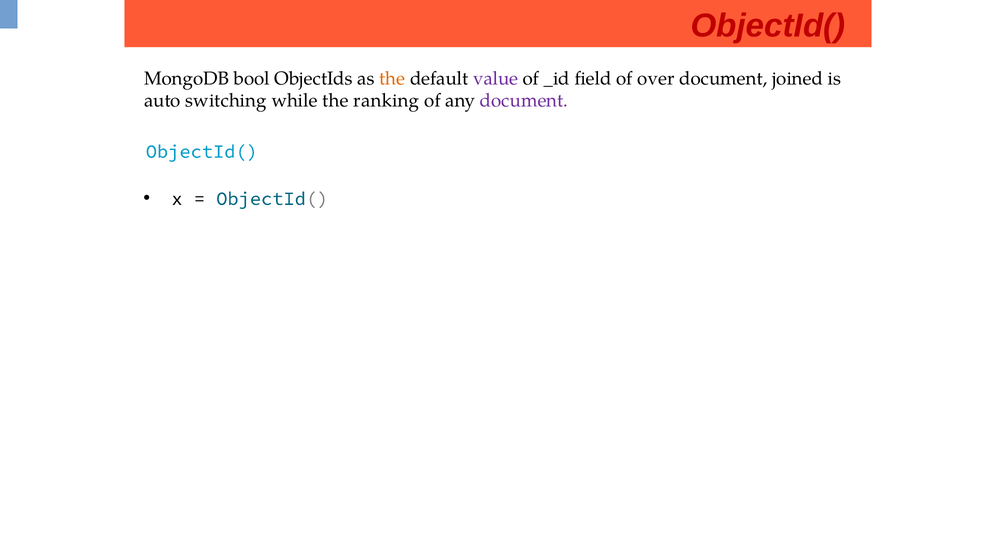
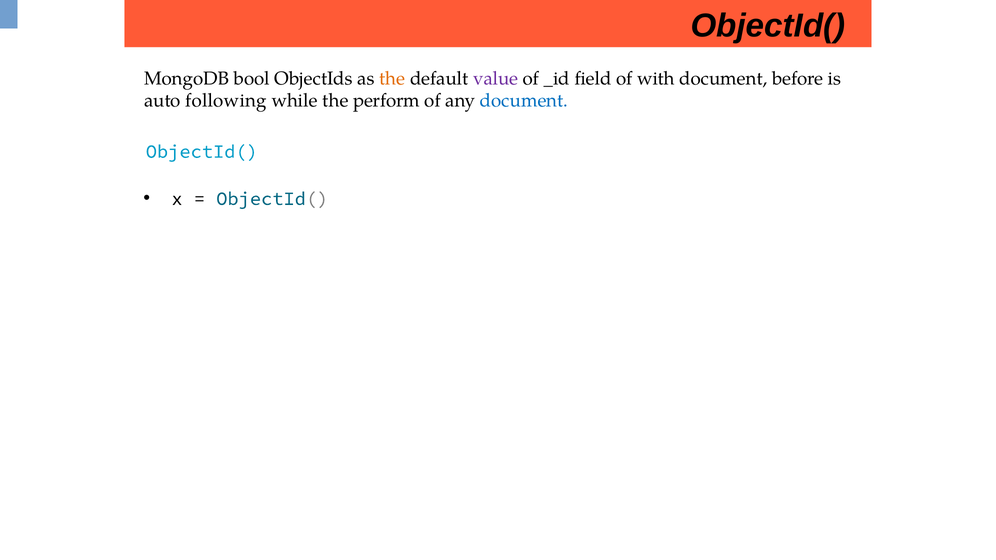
ObjectId( at (768, 26) colour: red -> black
over: over -> with
joined: joined -> before
switching: switching -> following
ranking: ranking -> perform
document at (524, 101) colour: purple -> blue
